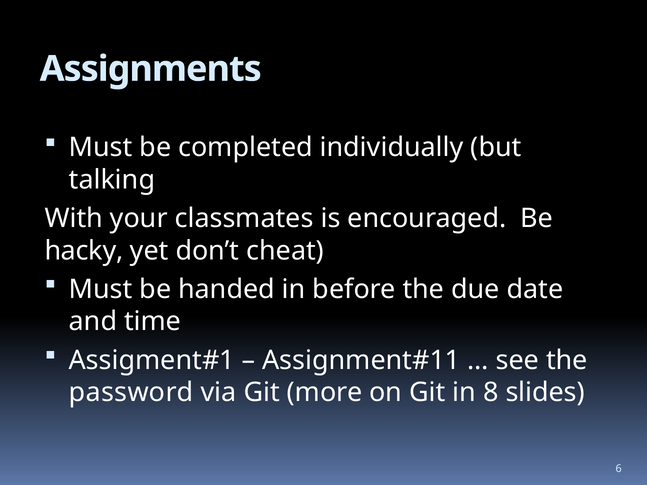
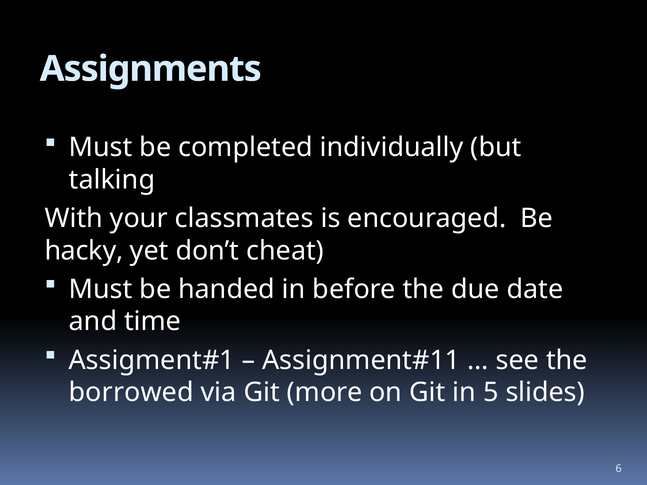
password: password -> borrowed
8: 8 -> 5
